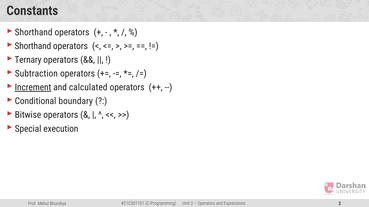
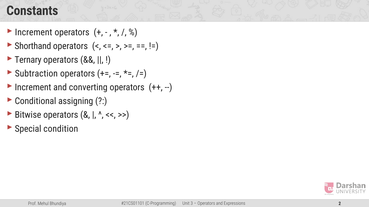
Shorthand at (34, 32): Shorthand -> Increment
Increment at (33, 88) underline: present -> none
calculated: calculated -> converting
boundary: boundary -> assigning
execution: execution -> condition
